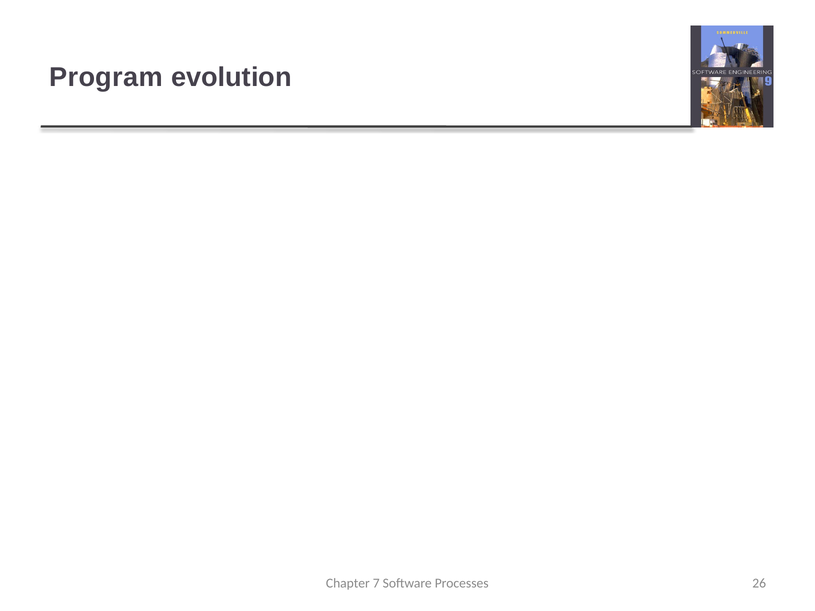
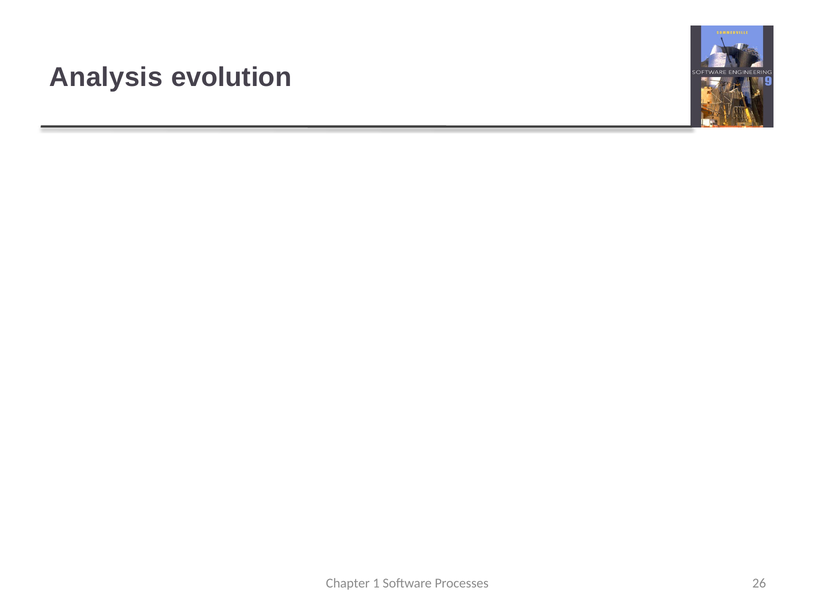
Program: Program -> Analysis
7: 7 -> 1
